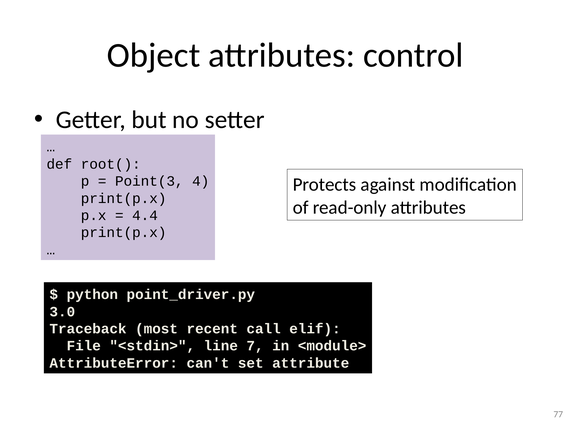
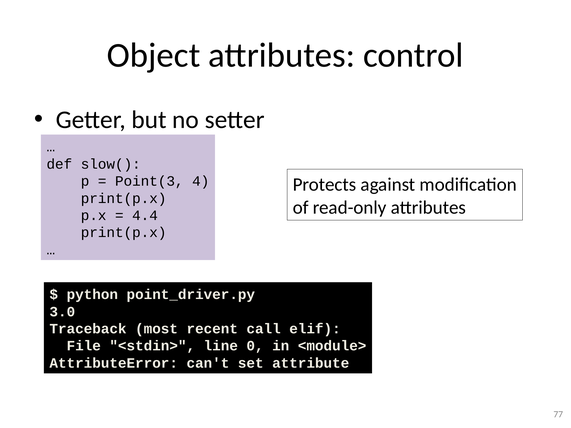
root(: root( -> slow(
7: 7 -> 0
